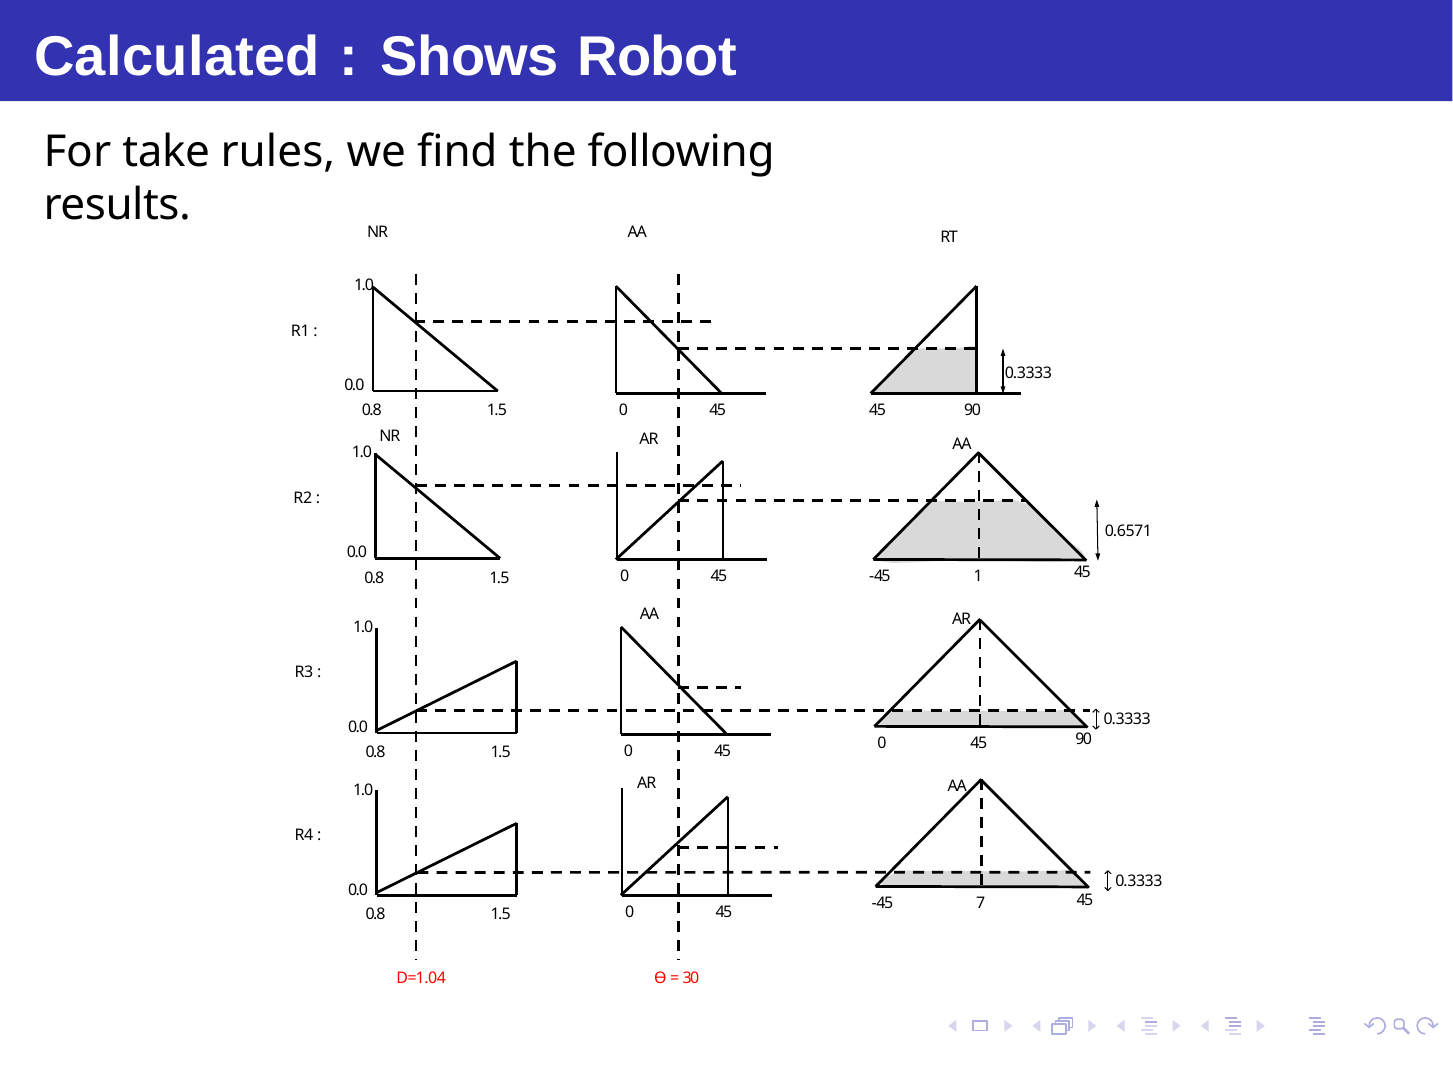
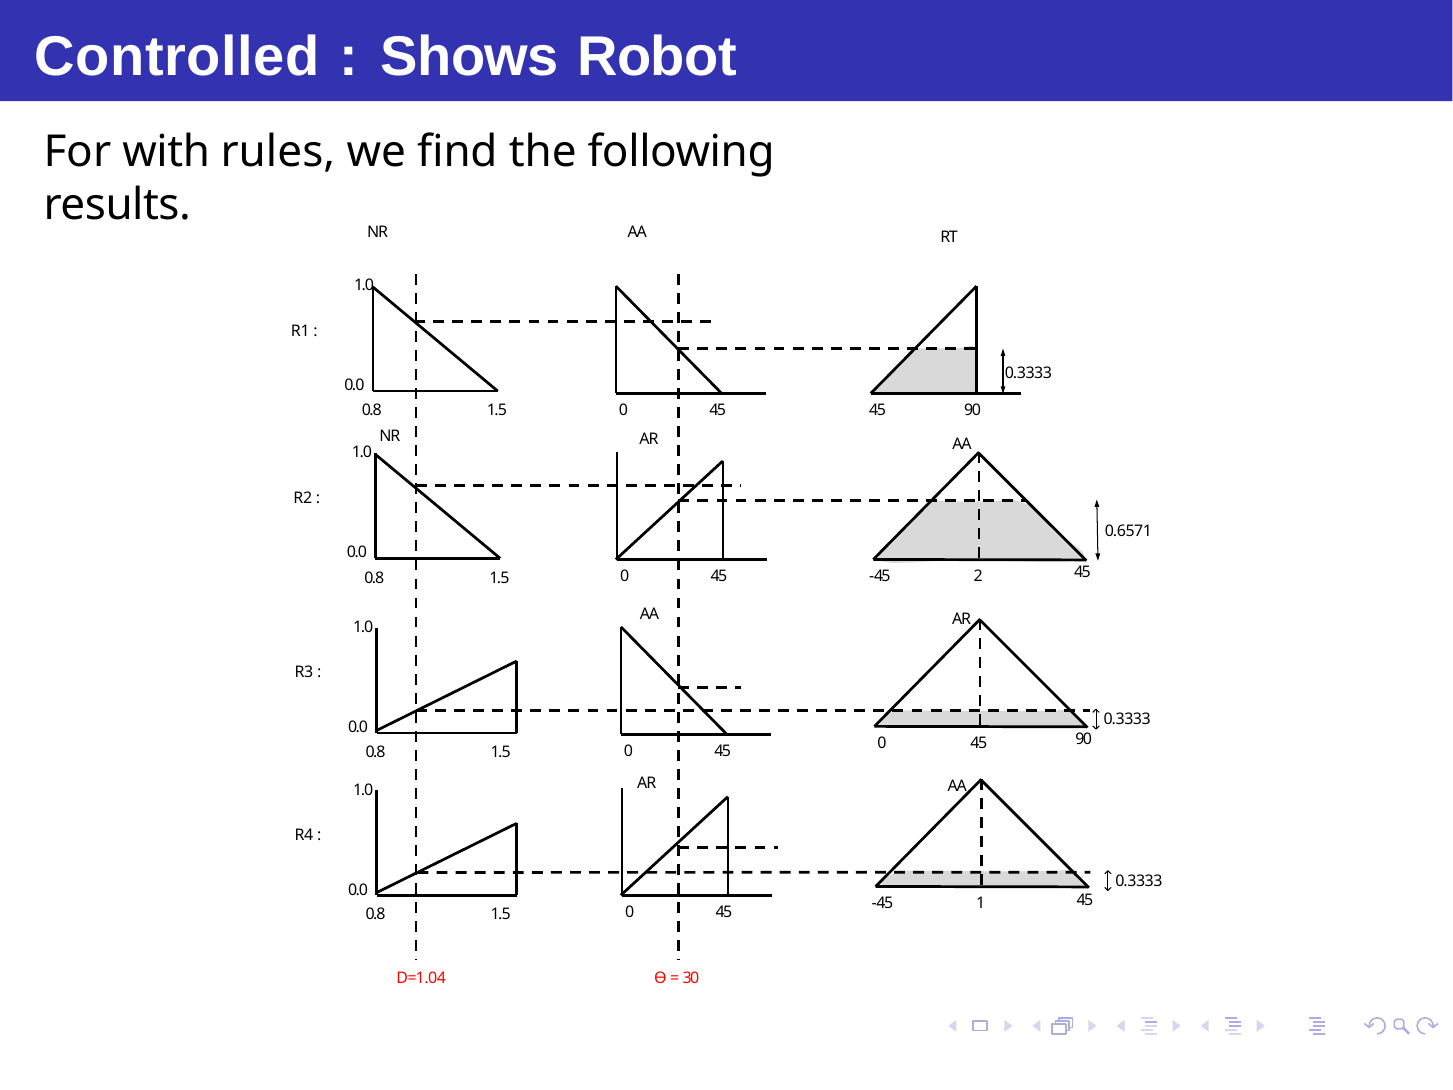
Calculated: Calculated -> Controlled
take: take -> with
1: 1 -> 2
7: 7 -> 1
